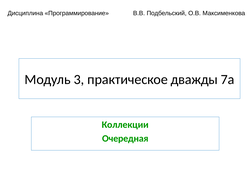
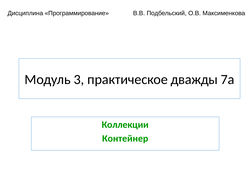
Очередная: Очередная -> Контейнер
